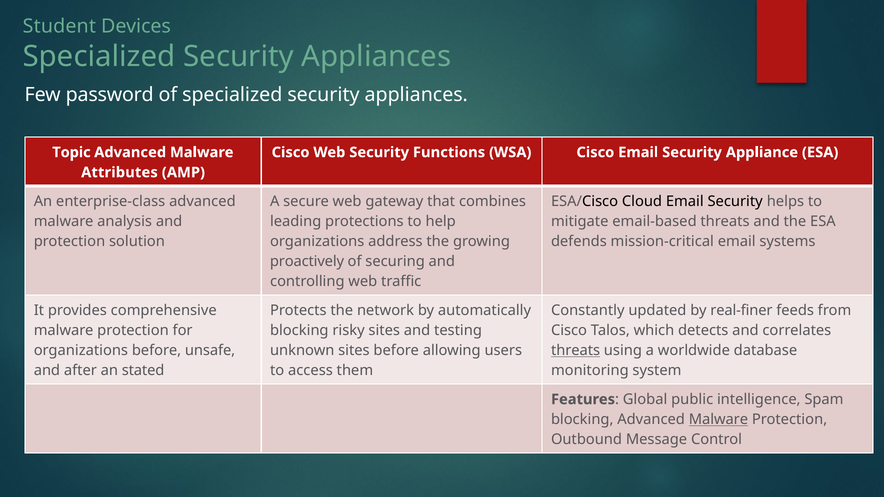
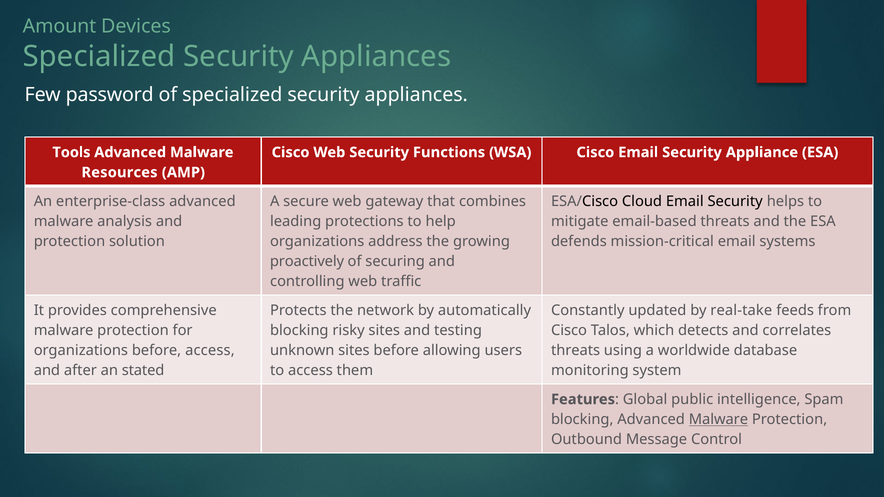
Student: Student -> Amount
Topic: Topic -> Tools
Attributes: Attributes -> Resources
real-finer: real-finer -> real-take
before unsafe: unsafe -> access
threats at (576, 351) underline: present -> none
